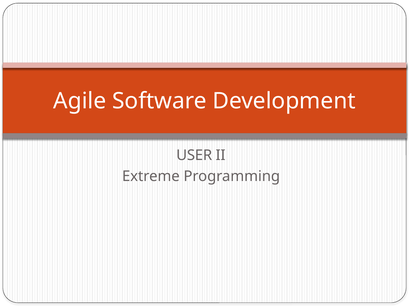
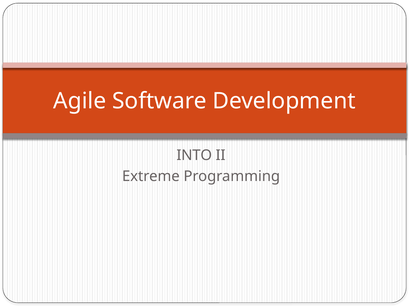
USER: USER -> INTO
